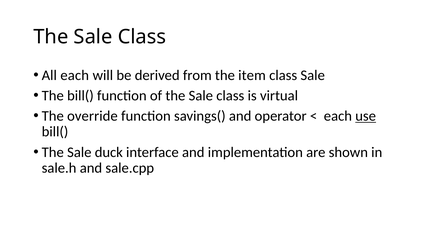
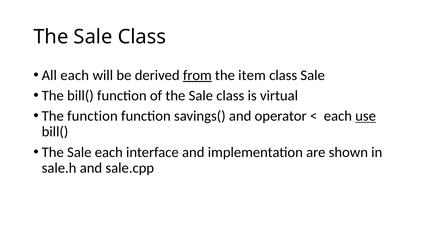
from underline: none -> present
The override: override -> function
Sale duck: duck -> each
